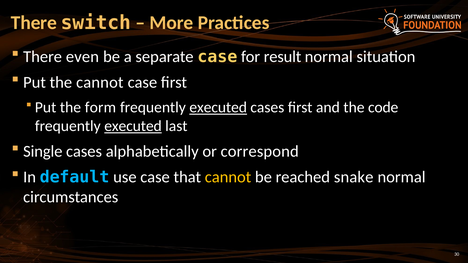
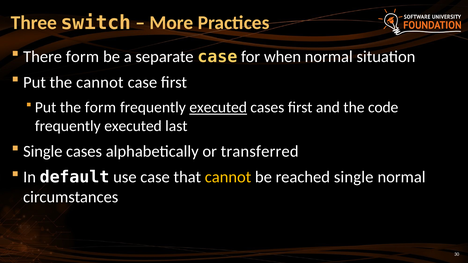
There at (34, 23): There -> Three
There even: even -> form
result: result -> when
executed at (133, 126) underline: present -> none
correspond: correspond -> transferred
default colour: light blue -> white
reached snake: snake -> single
